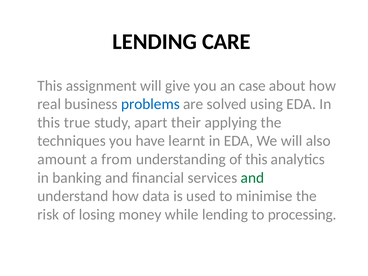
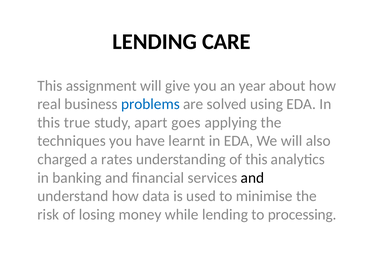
case: case -> year
their: their -> goes
amount: amount -> charged
from: from -> rates
and at (252, 178) colour: green -> black
